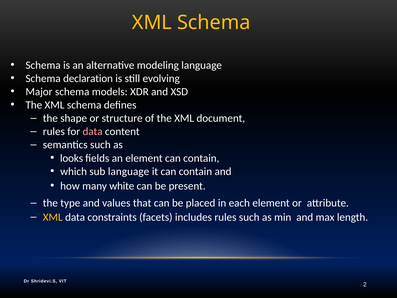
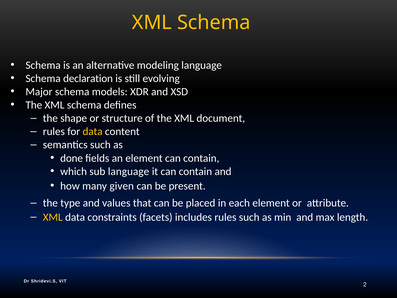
data at (93, 131) colour: pink -> yellow
looks: looks -> done
white: white -> given
